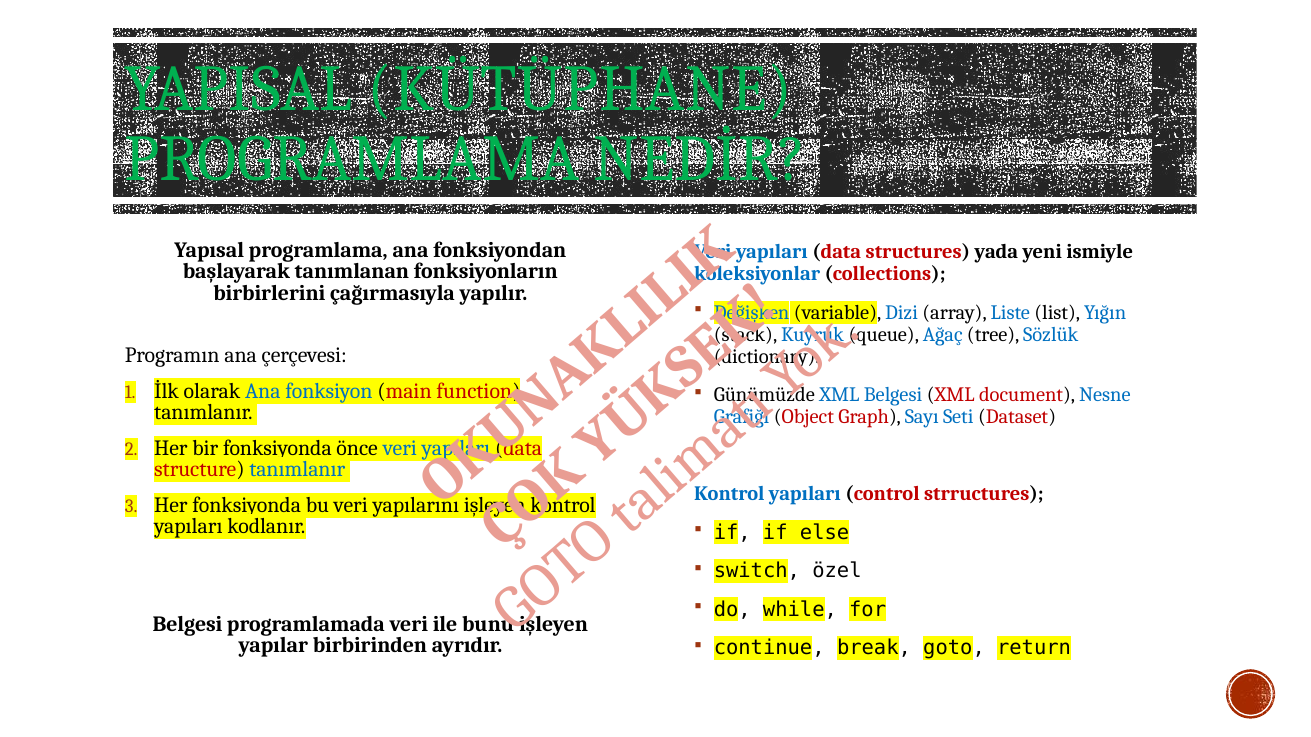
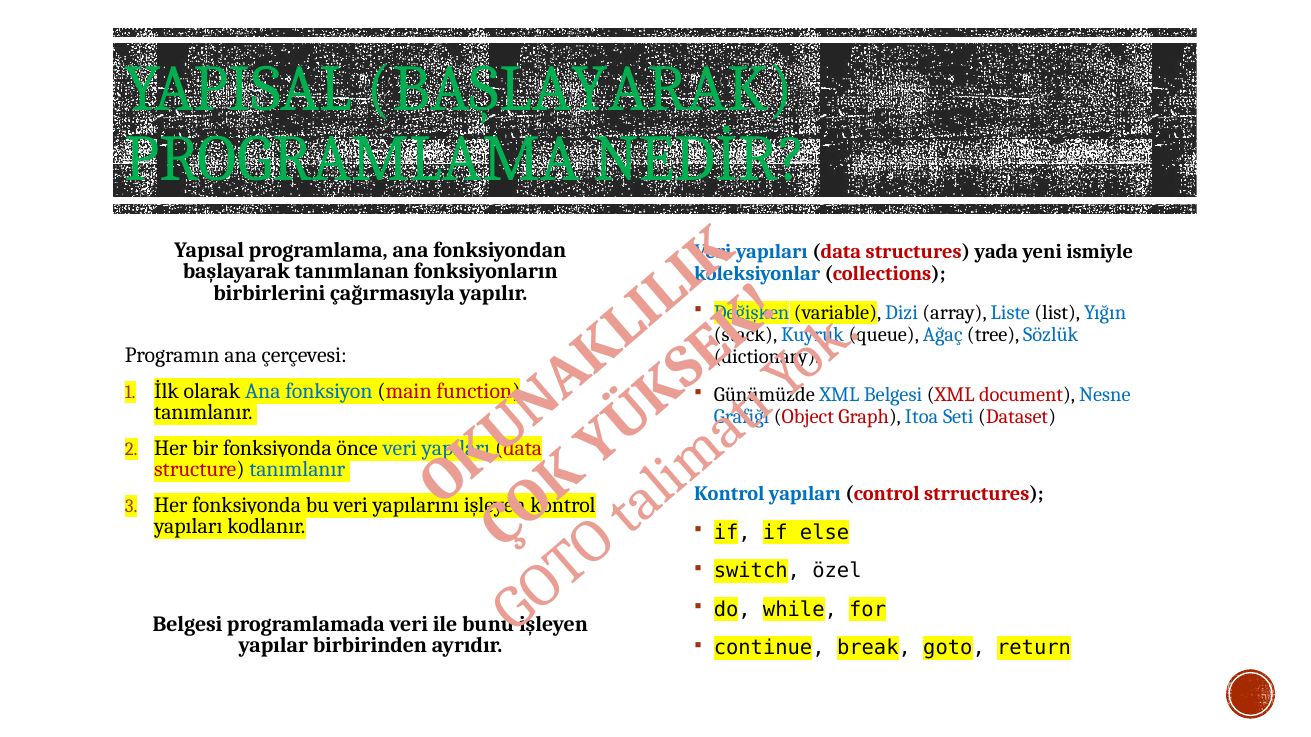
YAPISAL KÜTÜPHANE: KÜTÜPHANE -> BAŞLAYARAK
Sayı: Sayı -> Itoa
